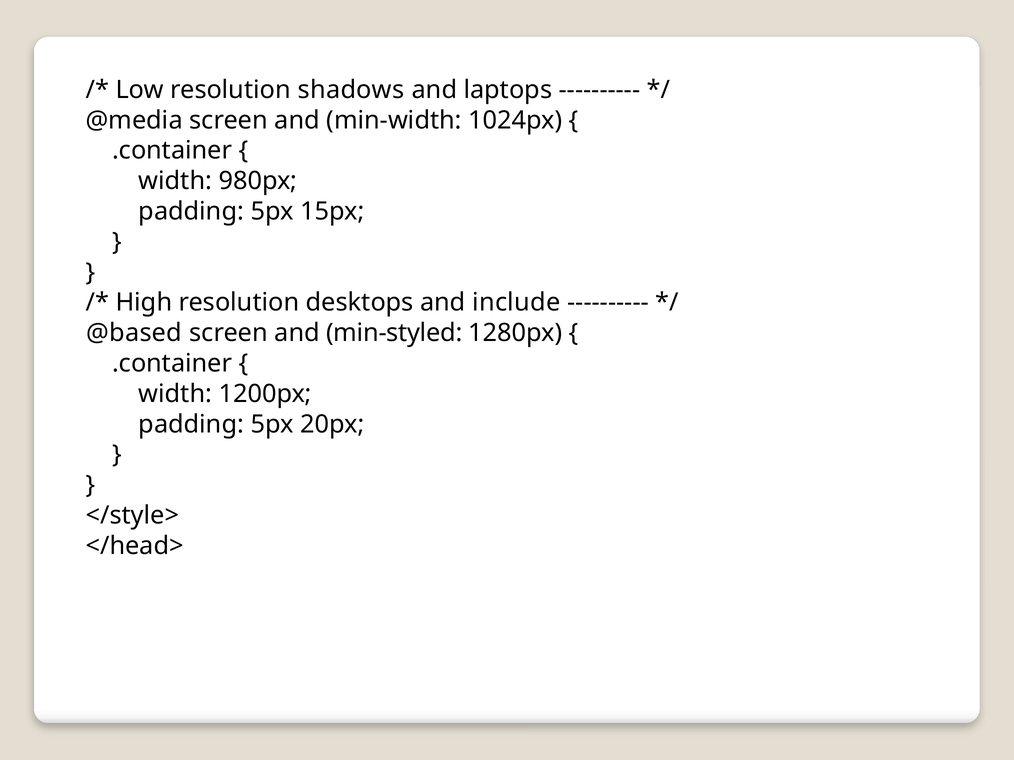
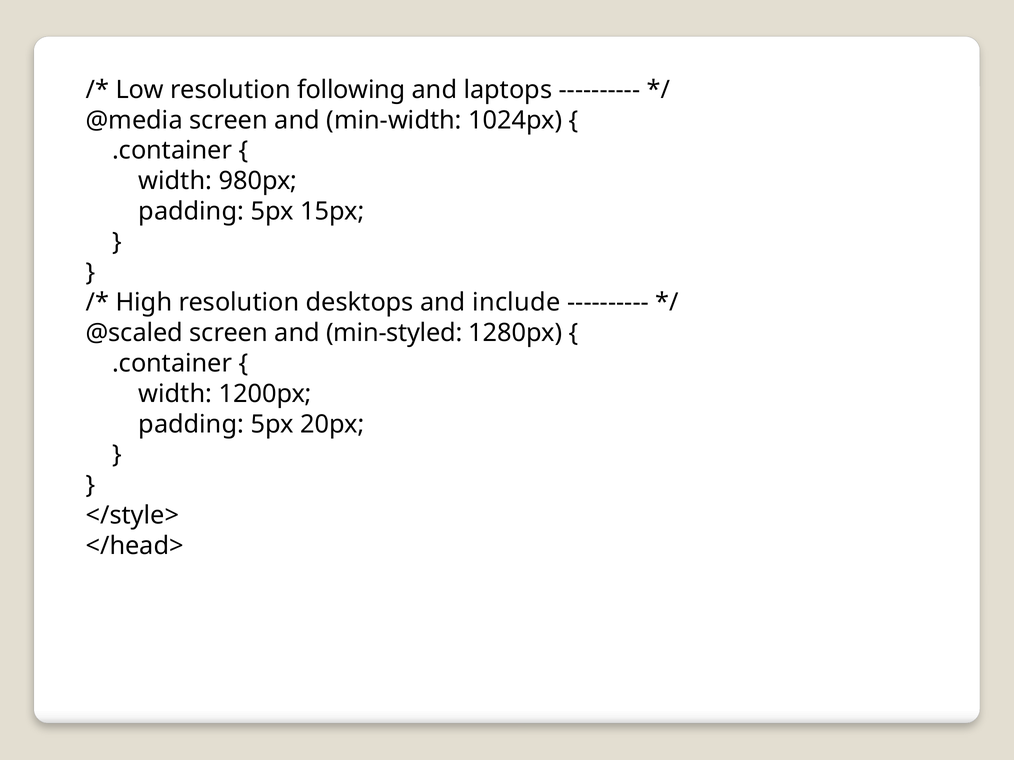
shadows: shadows -> following
@based: @based -> @scaled
